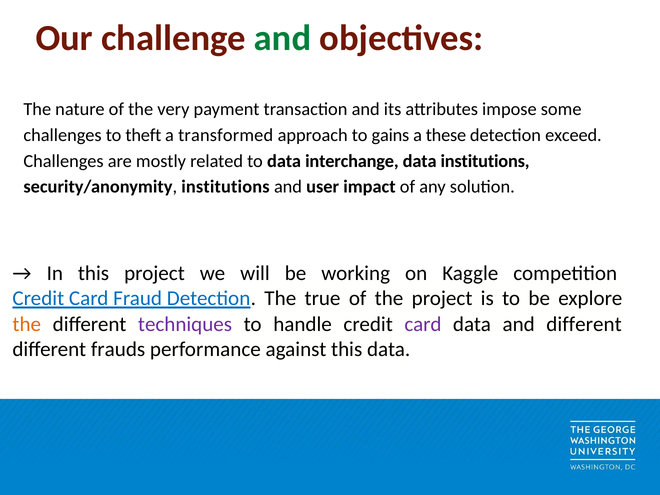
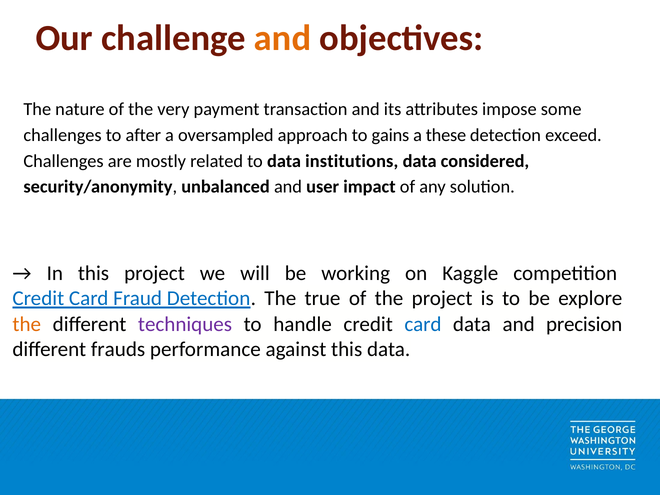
and at (283, 38) colour: green -> orange
theft: theft -> after
transformed: transformed -> oversampled
interchange: interchange -> institutions
data institutions: institutions -> considered
security/anonymity institutions: institutions -> unbalanced
card at (423, 324) colour: purple -> blue
and different: different -> precision
